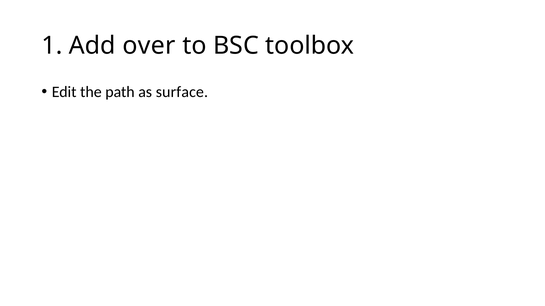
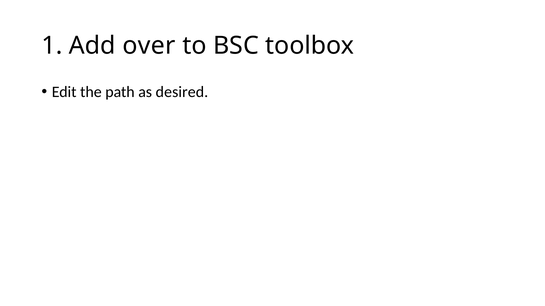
surface: surface -> desired
